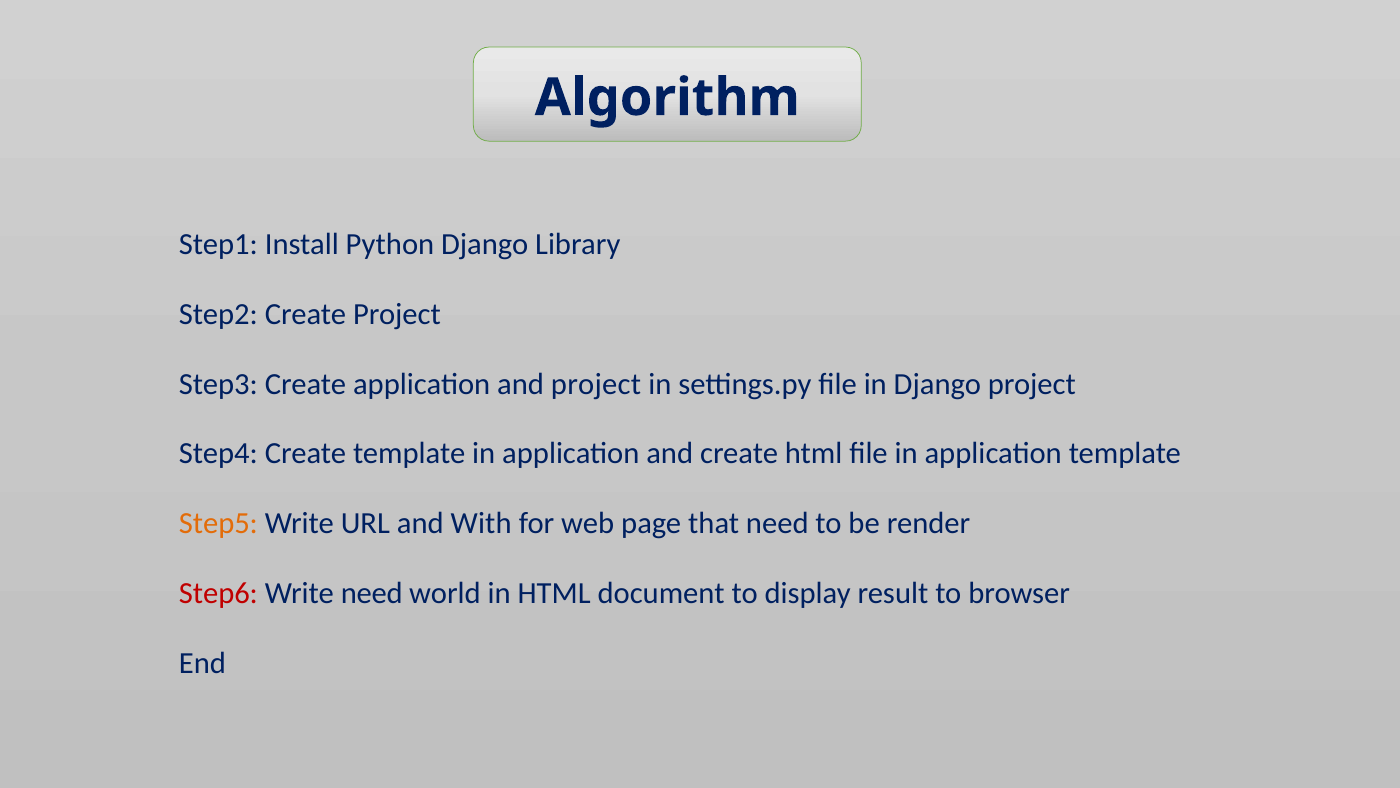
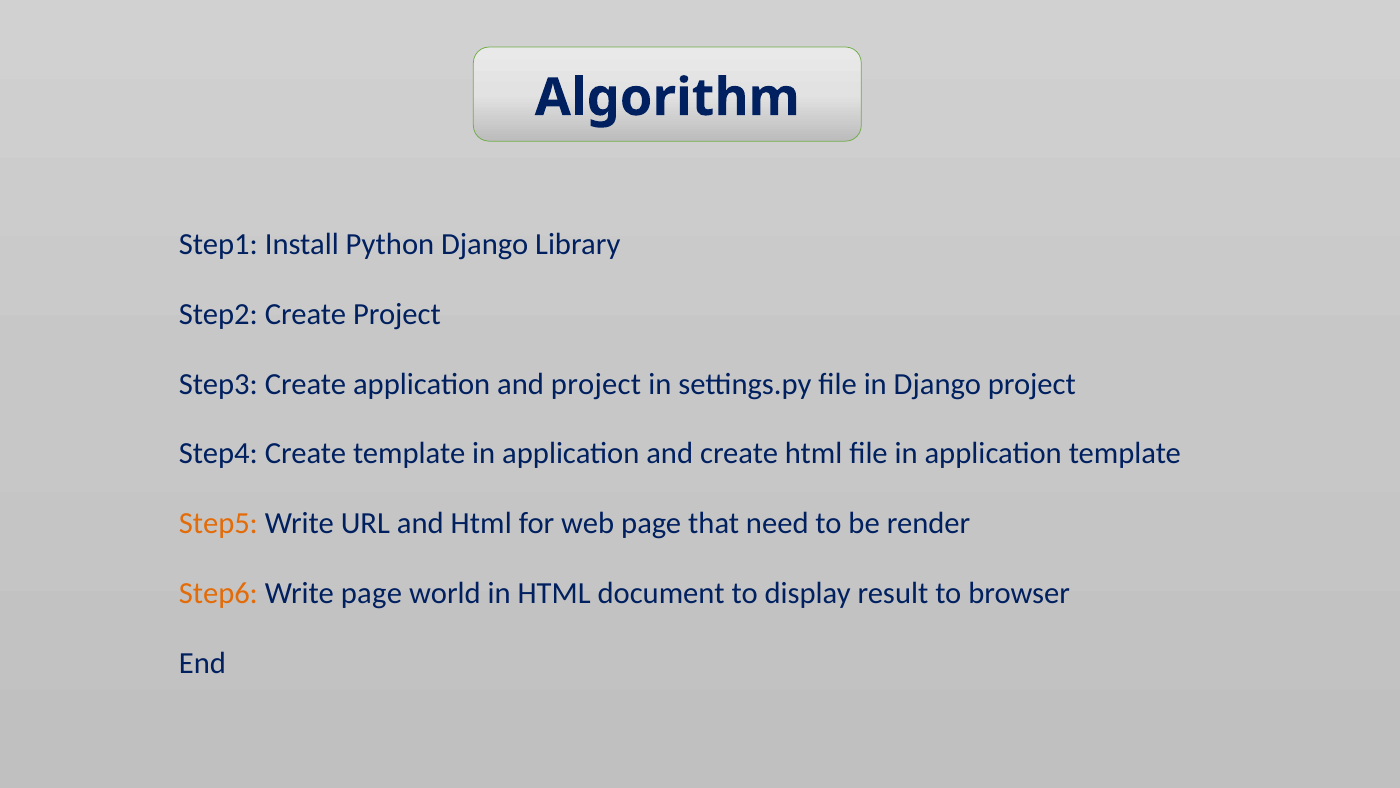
and With: With -> Html
Step6 colour: red -> orange
Write need: need -> page
